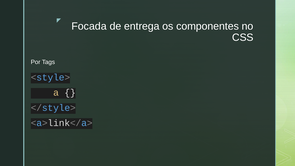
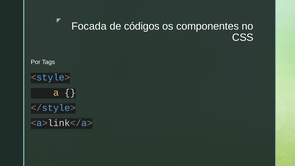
entrega: entrega -> códigos
